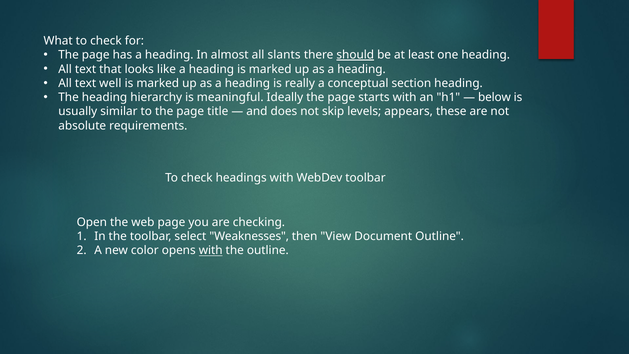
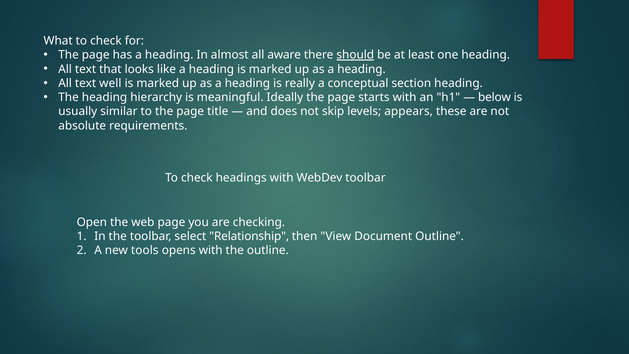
slants: slants -> aware
Weaknesses: Weaknesses -> Relationship
color: color -> tools
with at (211, 250) underline: present -> none
